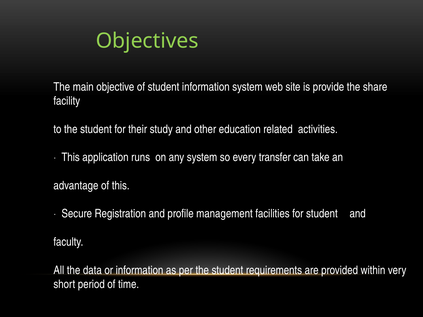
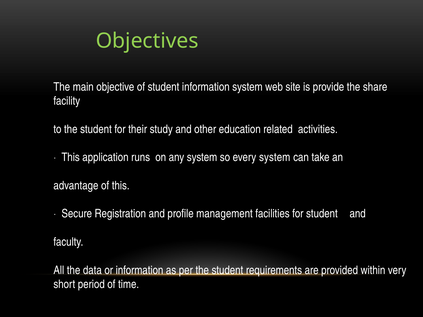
every transfer: transfer -> system
